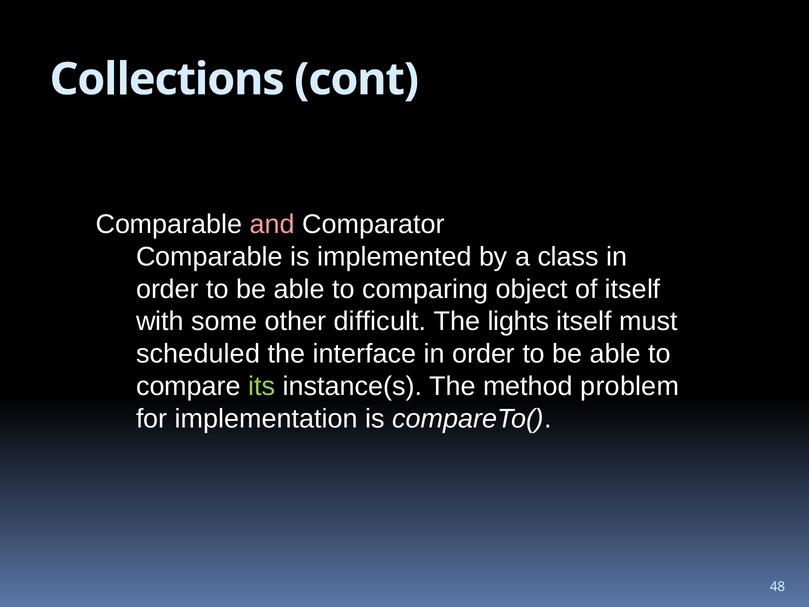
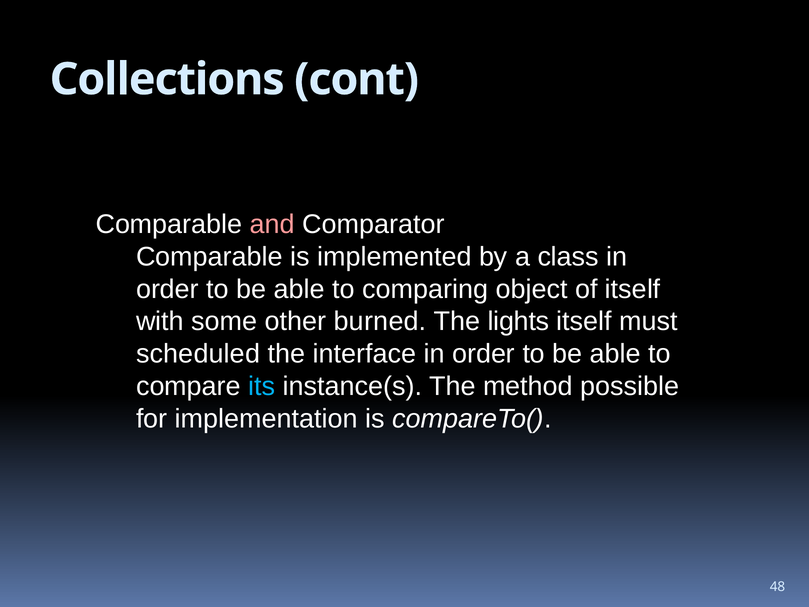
difficult: difficult -> burned
its colour: light green -> light blue
problem: problem -> possible
